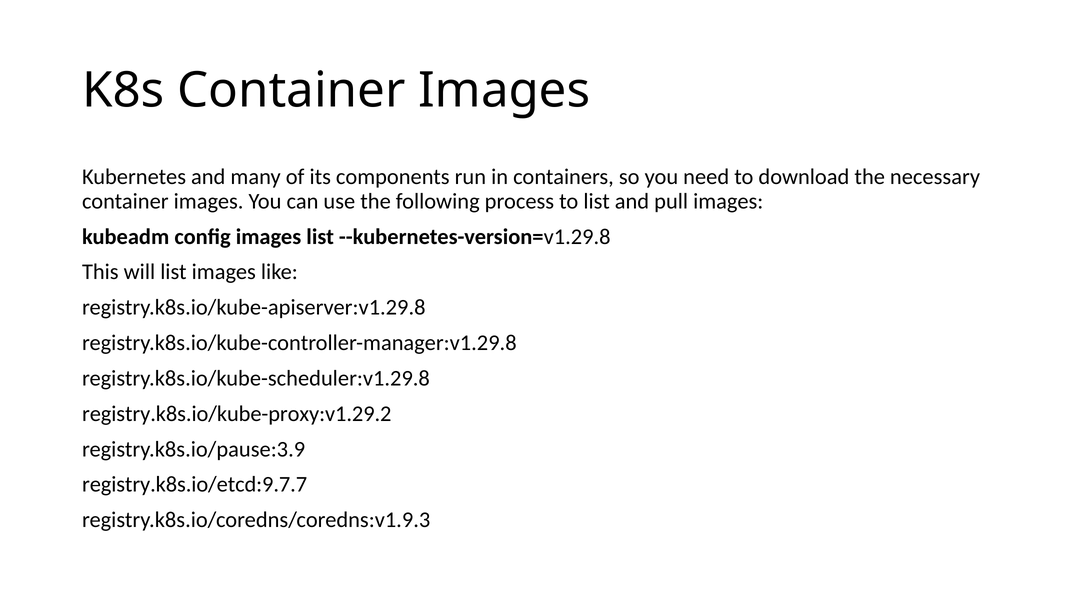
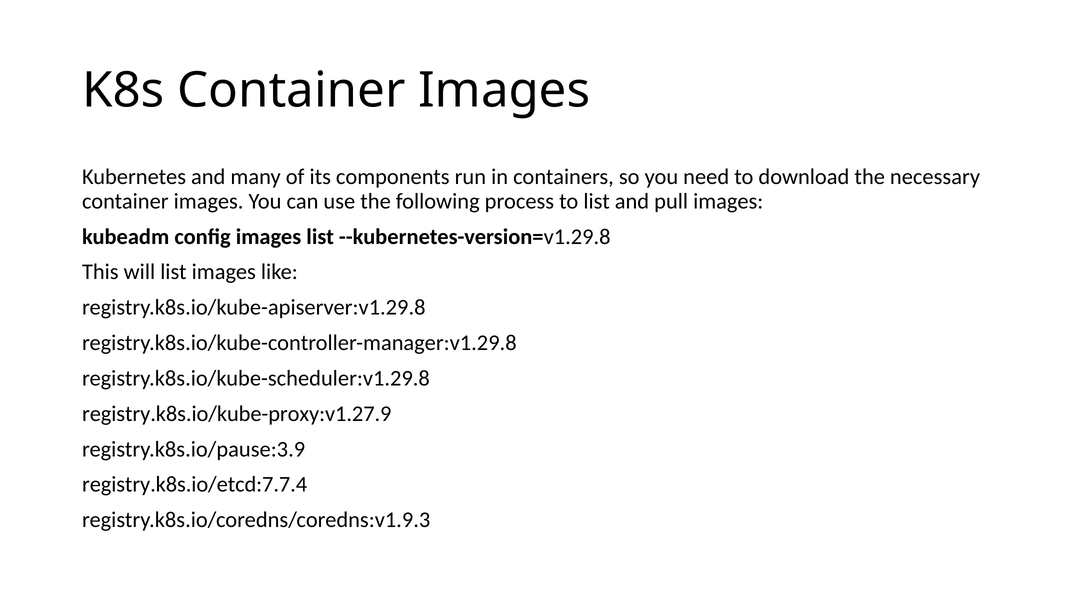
registry.k8s.io/kube-proxy:v1.29.2: registry.k8s.io/kube-proxy:v1.29.2 -> registry.k8s.io/kube-proxy:v1.27.9
registry.k8s.io/etcd:9.7.7: registry.k8s.io/etcd:9.7.7 -> registry.k8s.io/etcd:7.7.4
